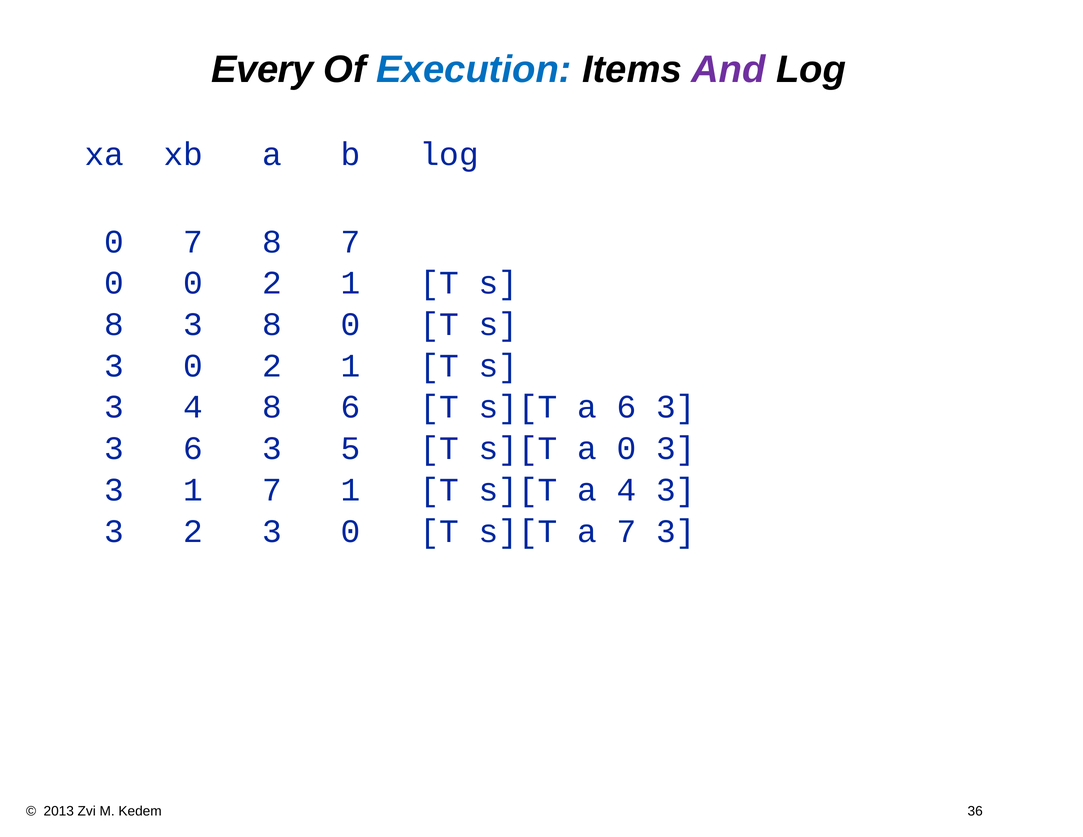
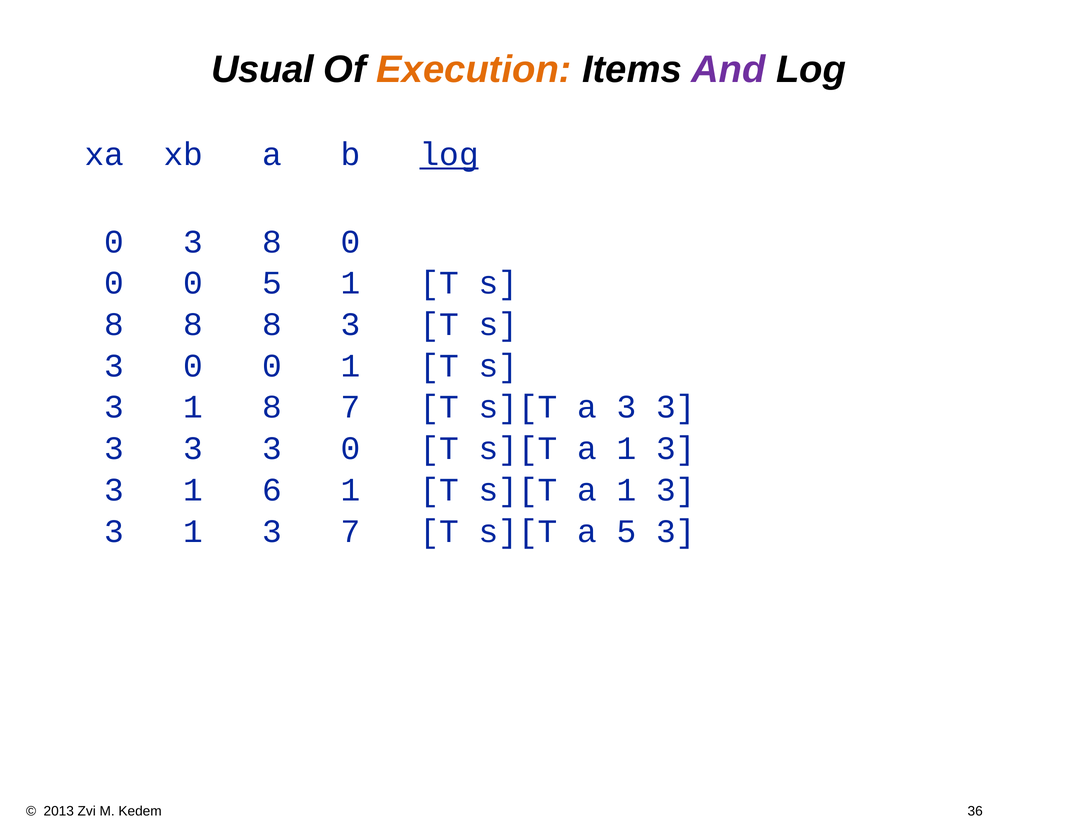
Every: Every -> Usual
Execution colour: blue -> orange
log at (449, 154) underline: none -> present
0 7: 7 -> 3
8 7: 7 -> 0
0 0 2: 2 -> 5
3 at (193, 324): 3 -> 8
8 0: 0 -> 3
3 0 2: 2 -> 0
4 at (193, 407): 4 -> 1
8 6: 6 -> 7
a 6: 6 -> 3
6 at (193, 448): 6 -> 3
5 at (351, 448): 5 -> 0
0 at (626, 448): 0 -> 1
1 7: 7 -> 6
4 at (626, 490): 4 -> 1
2 at (193, 531): 2 -> 1
0 at (351, 531): 0 -> 7
a 7: 7 -> 5
